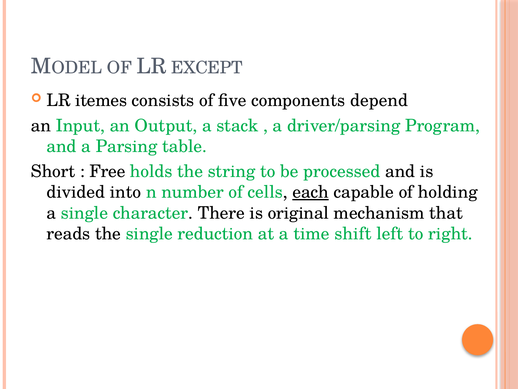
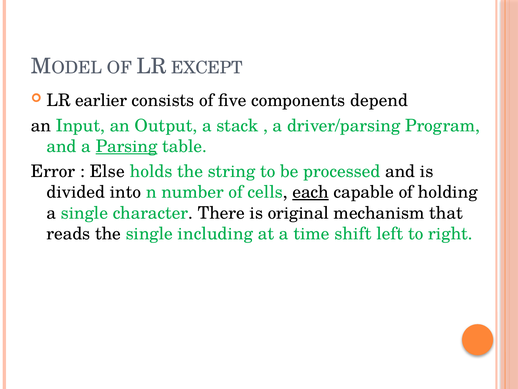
itemes: itemes -> earlier
Parsing underline: none -> present
Short: Short -> Error
Free: Free -> Else
reduction: reduction -> including
